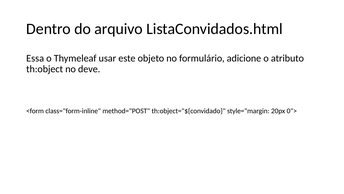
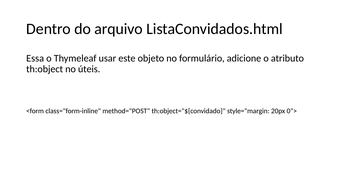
deve: deve -> úteis
